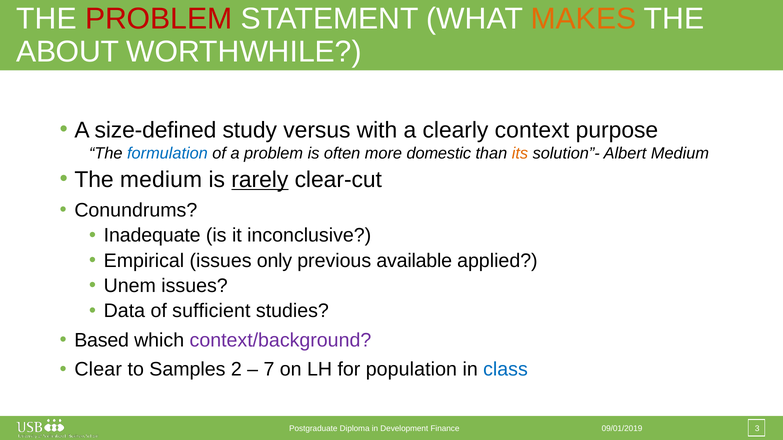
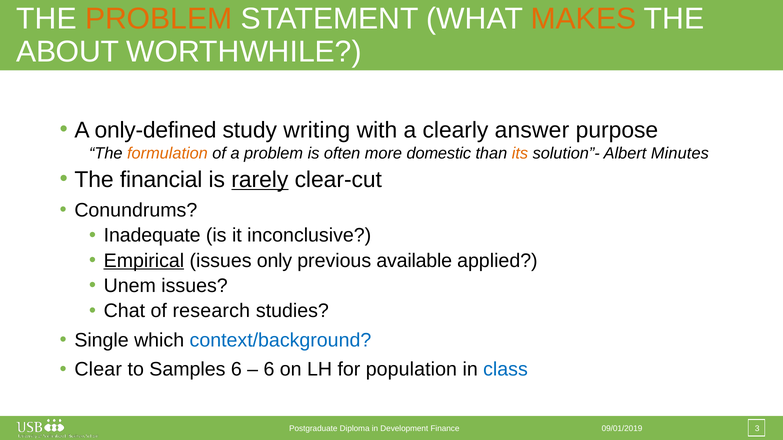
PROBLEM at (159, 19) colour: red -> orange
size-defined: size-defined -> only-defined
versus: versus -> writing
context: context -> answer
formulation colour: blue -> orange
Albert Medium: Medium -> Minutes
The medium: medium -> financial
Empirical underline: none -> present
Data: Data -> Chat
sufficient: sufficient -> research
Based: Based -> Single
context/background colour: purple -> blue
Samples 2: 2 -> 6
7 at (269, 370): 7 -> 6
